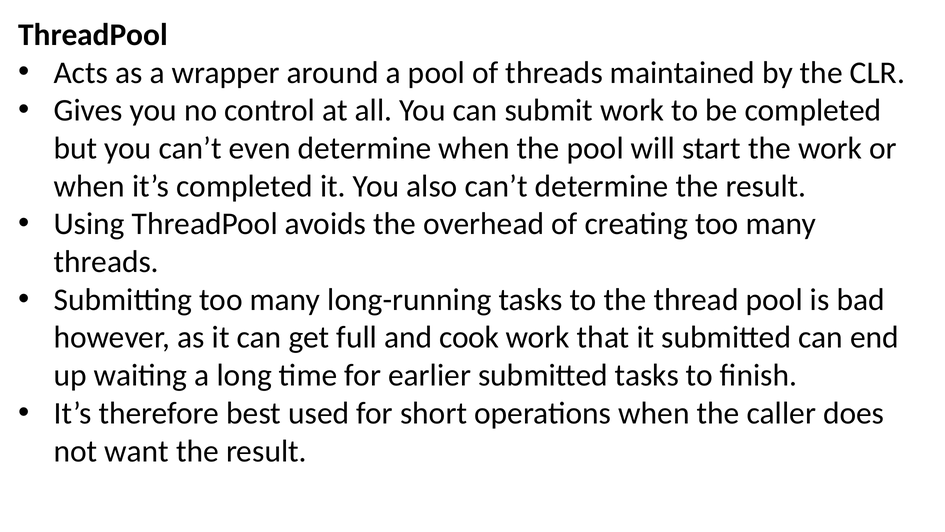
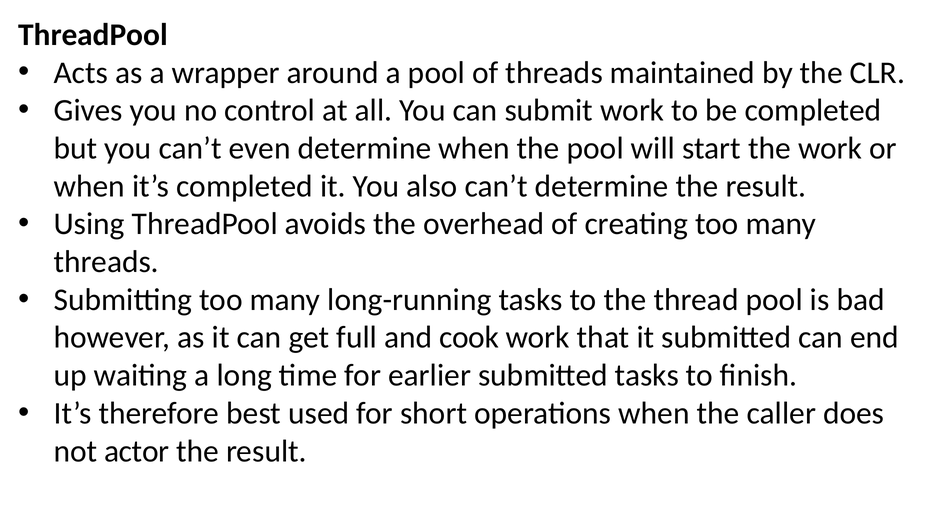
want: want -> actor
